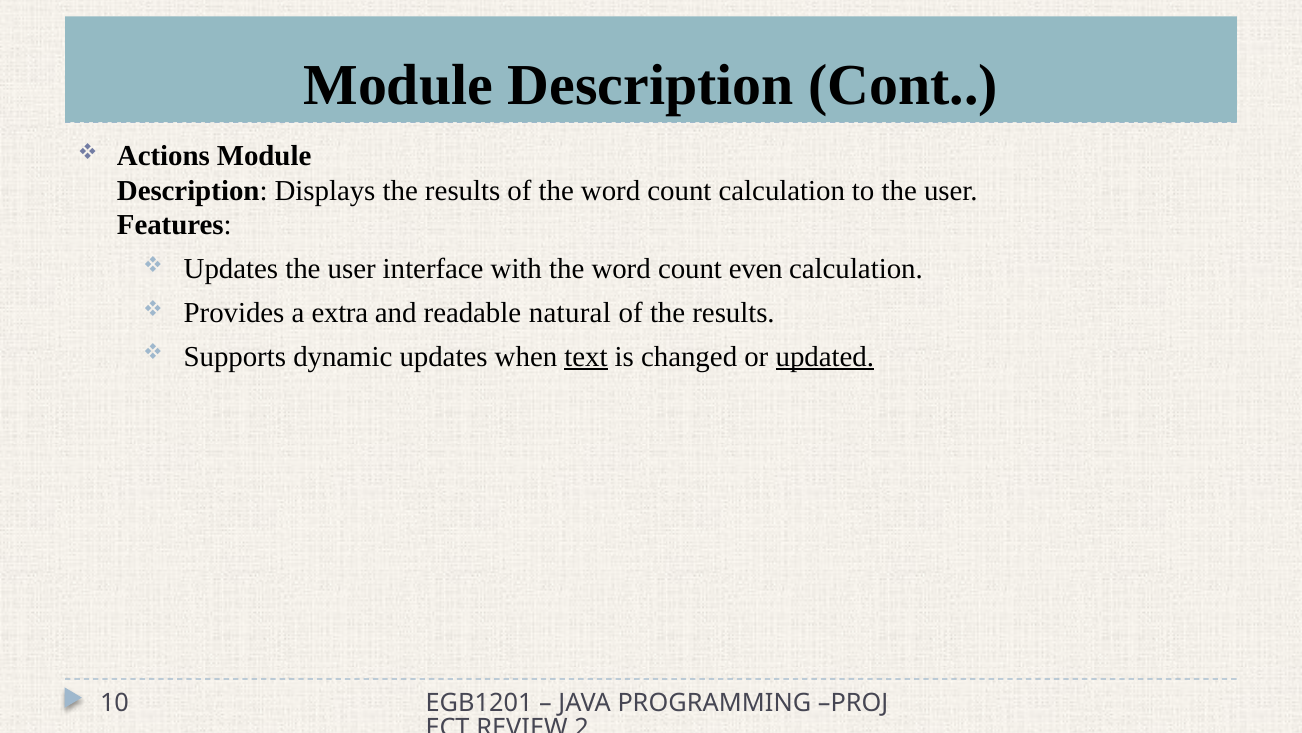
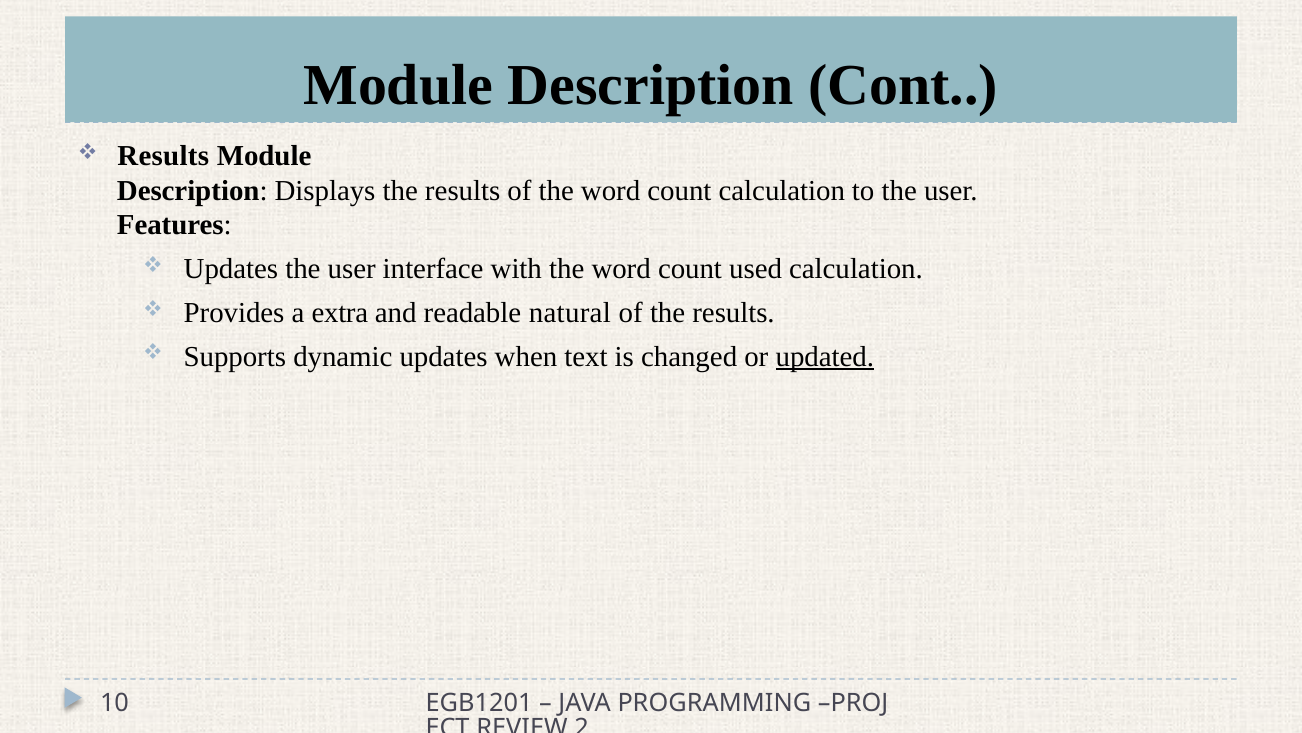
Actions at (163, 156): Actions -> Results
even: even -> used
text underline: present -> none
